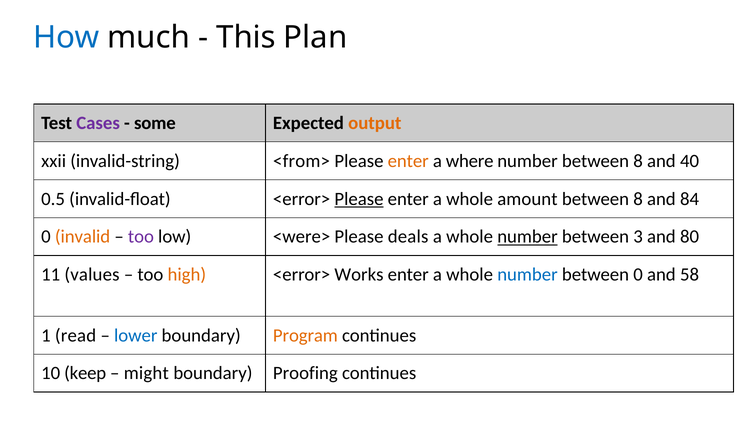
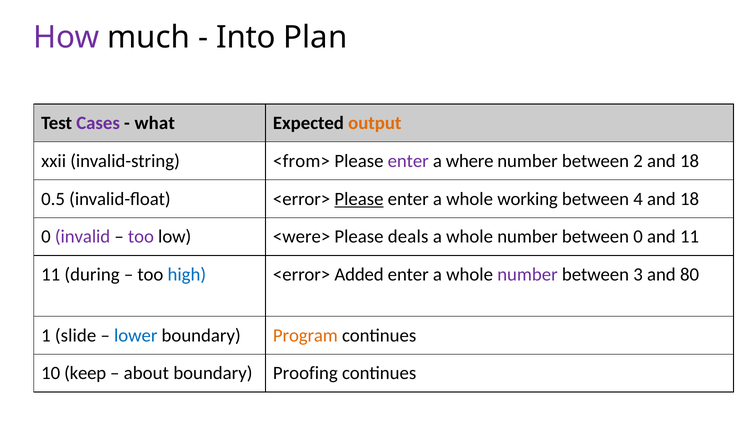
How colour: blue -> purple
This: This -> Into
some: some -> what
enter at (408, 161) colour: orange -> purple
number between 8: 8 -> 2
40 at (690, 161): 40 -> 18
amount: amount -> working
8 at (638, 199): 8 -> 4
84 at (690, 199): 84 -> 18
invalid colour: orange -> purple
number at (527, 237) underline: present -> none
between 3: 3 -> 0
and 80: 80 -> 11
values: values -> during
high colour: orange -> blue
Works: Works -> Added
number at (527, 275) colour: blue -> purple
between 0: 0 -> 3
58: 58 -> 80
read: read -> slide
might: might -> about
